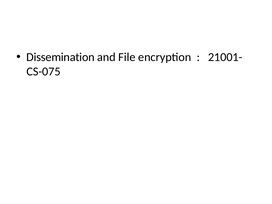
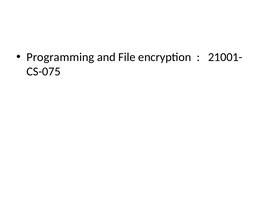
Dissemination: Dissemination -> Programming
